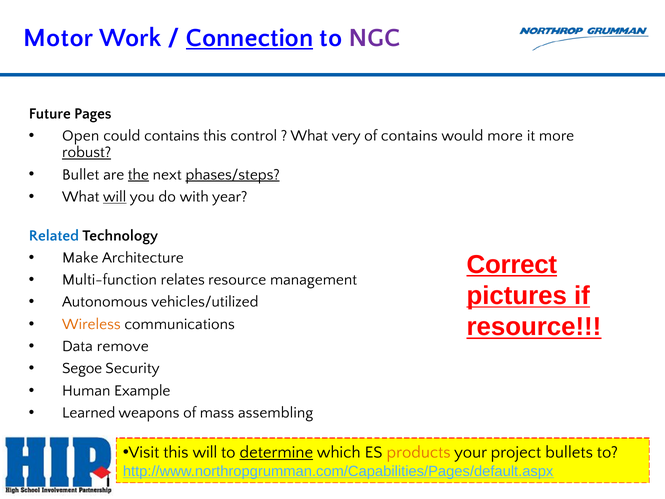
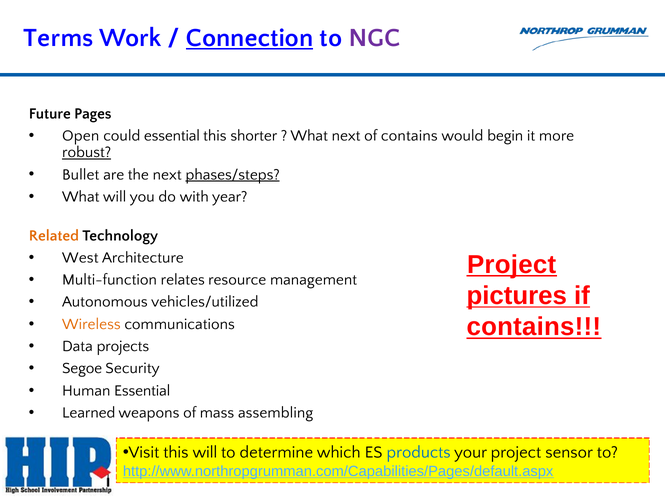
Motor: Motor -> Terms
could contains: contains -> essential
control: control -> shorter
What very: very -> next
would more: more -> begin
the underline: present -> none
will at (115, 197) underline: present -> none
Related colour: blue -> orange
Make: Make -> West
Correct at (512, 264): Correct -> Project
resource at (534, 327): resource -> contains
remove: remove -> projects
Human Example: Example -> Essential
determine underline: present -> none
products colour: orange -> blue
bullets: bullets -> sensor
